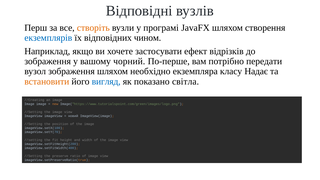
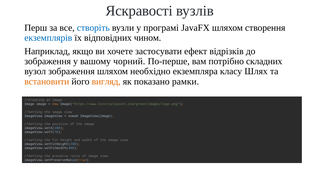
Відповідні: Відповідні -> Яскравості
створіть colour: orange -> blue
передати: передати -> складних
Надає: Надає -> Шлях
вигляд colour: blue -> orange
світла: світла -> рамки
